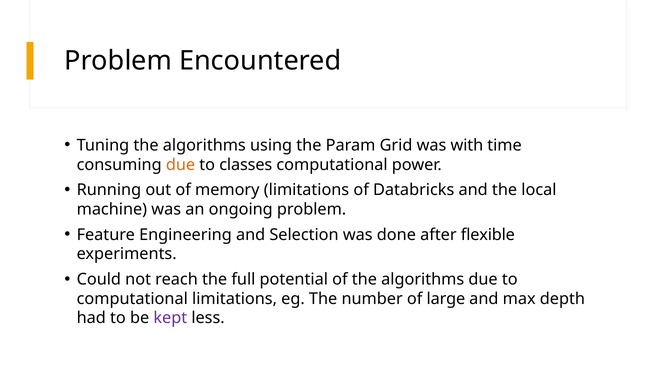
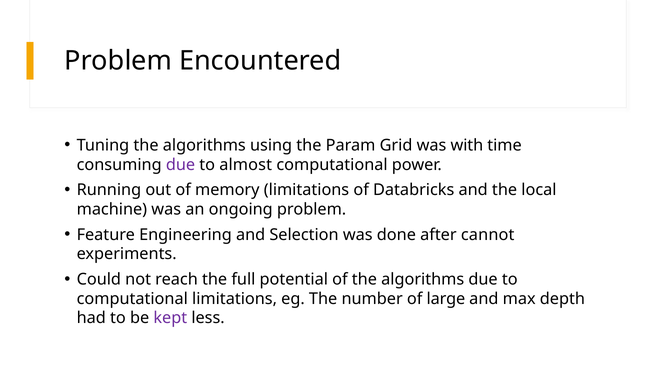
due at (181, 165) colour: orange -> purple
classes: classes -> almost
flexible: flexible -> cannot
